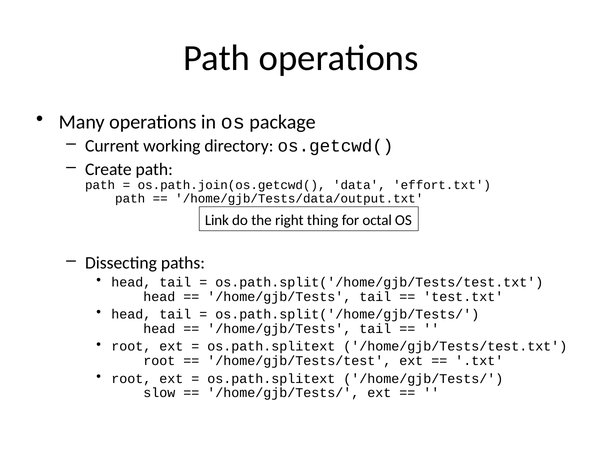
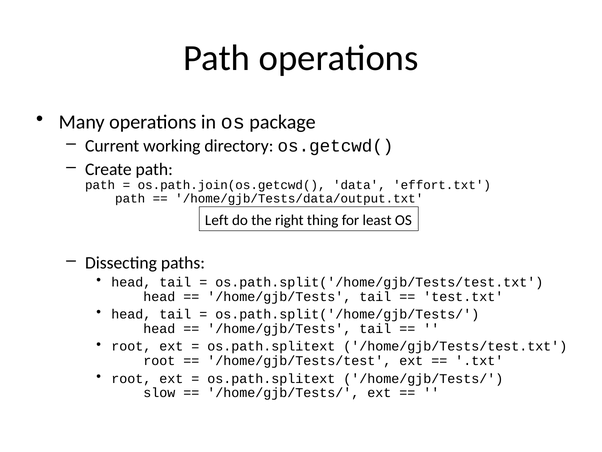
Link: Link -> Left
octal: octal -> least
